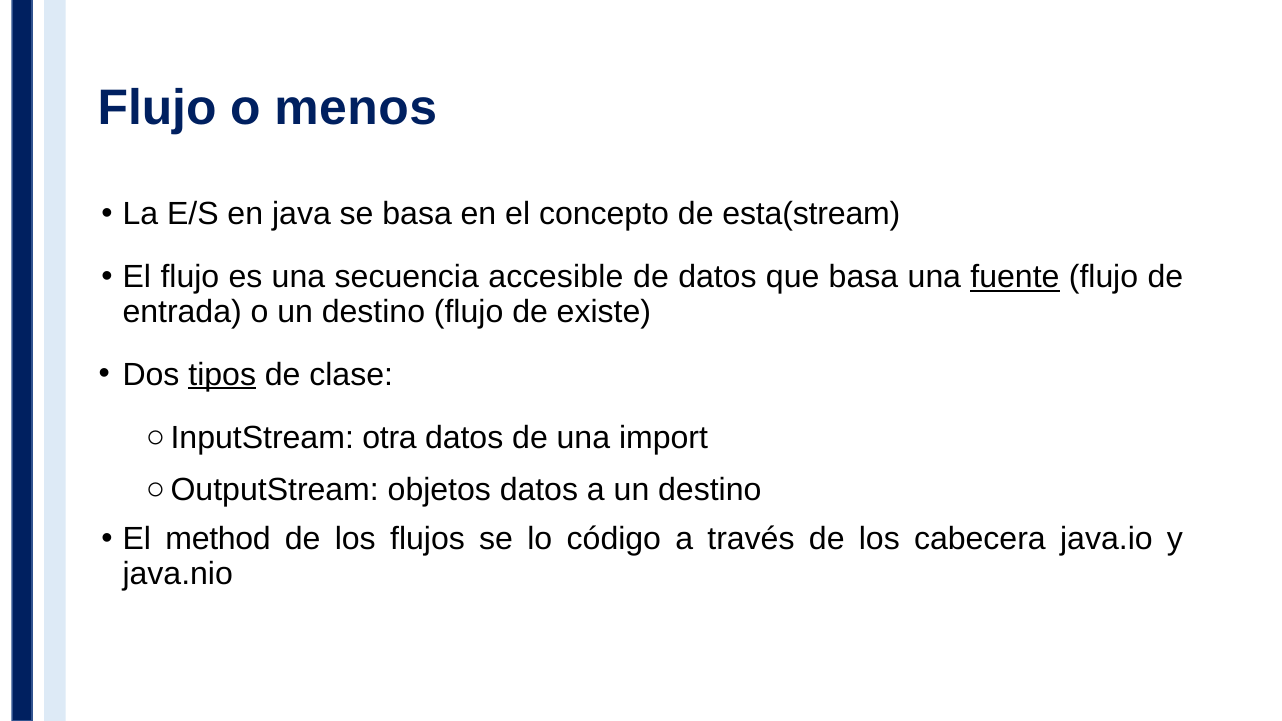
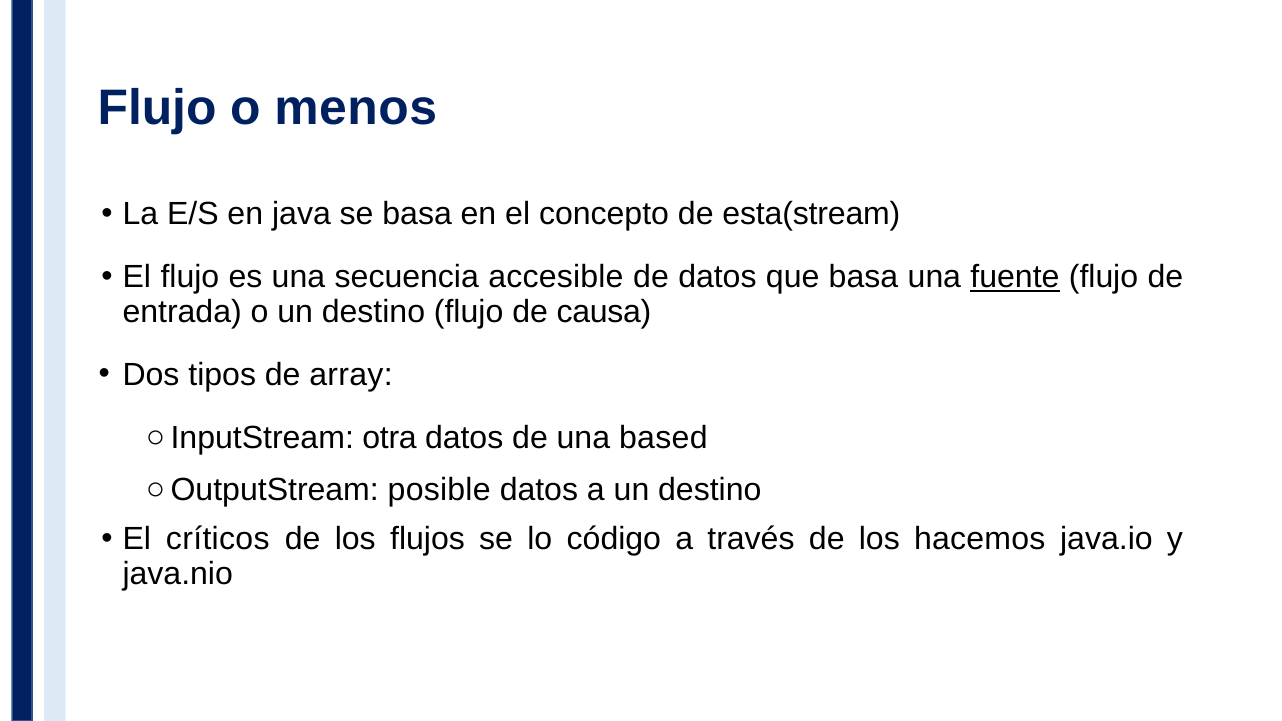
existe: existe -> causa
tipos underline: present -> none
clase: clase -> array
import: import -> based
objetos: objetos -> posible
method: method -> críticos
cabecera: cabecera -> hacemos
